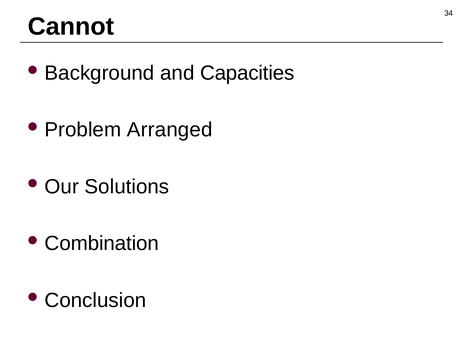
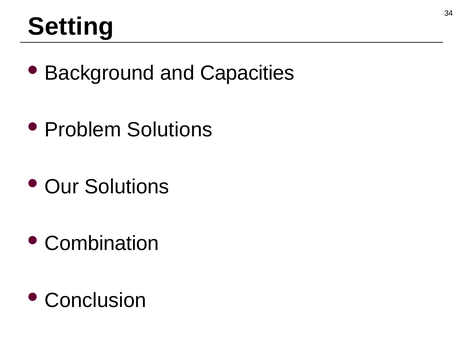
Cannot: Cannot -> Setting
Problem Arranged: Arranged -> Solutions
